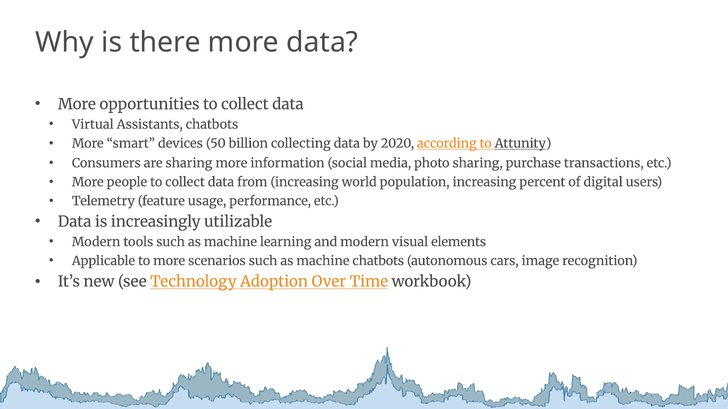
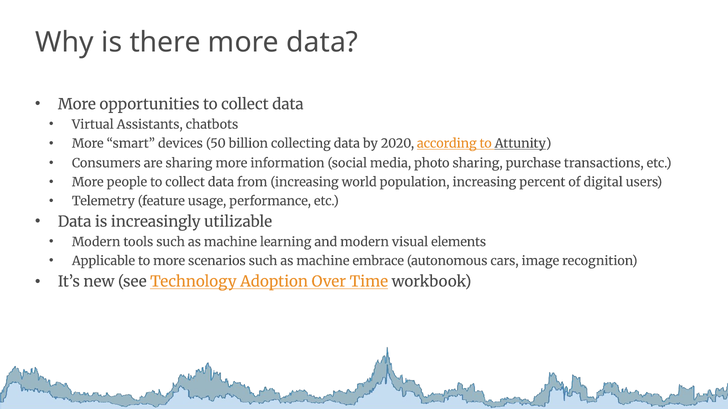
machine chatbots: chatbots -> embrace
